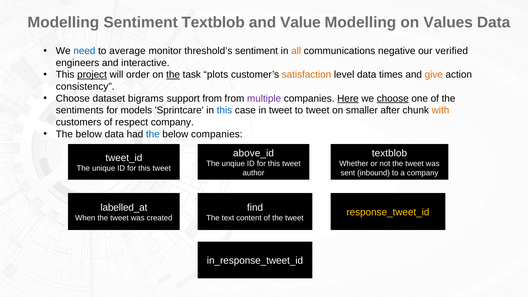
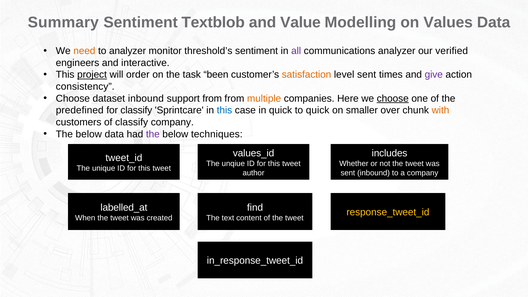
Modelling at (63, 23): Modelling -> Summary
need colour: blue -> orange
to average: average -> analyzer
all colour: orange -> purple
communications negative: negative -> analyzer
the at (173, 75) underline: present -> none
plots: plots -> been
level data: data -> sent
give colour: orange -> purple
dataset bigrams: bigrams -> inbound
multiple colour: purple -> orange
Here underline: present -> none
sentiments: sentiments -> predefined
for models: models -> classify
in tweet: tweet -> quick
to tweet: tweet -> quick
after: after -> over
of respect: respect -> classify
the at (153, 134) colour: blue -> purple
below companies: companies -> techniques
above_id: above_id -> values_id
textblob at (389, 153): textblob -> includes
